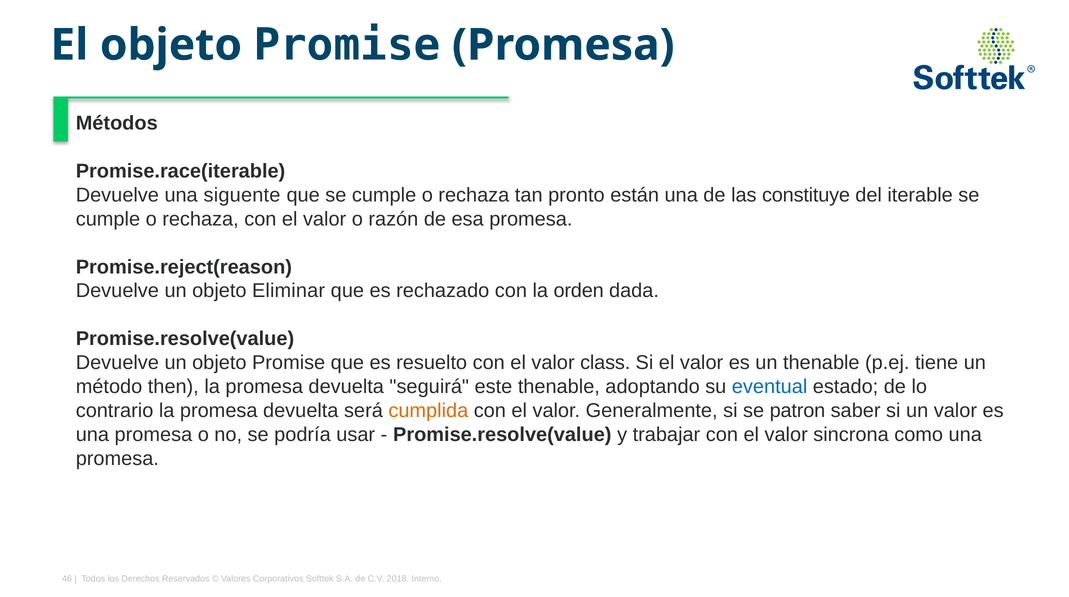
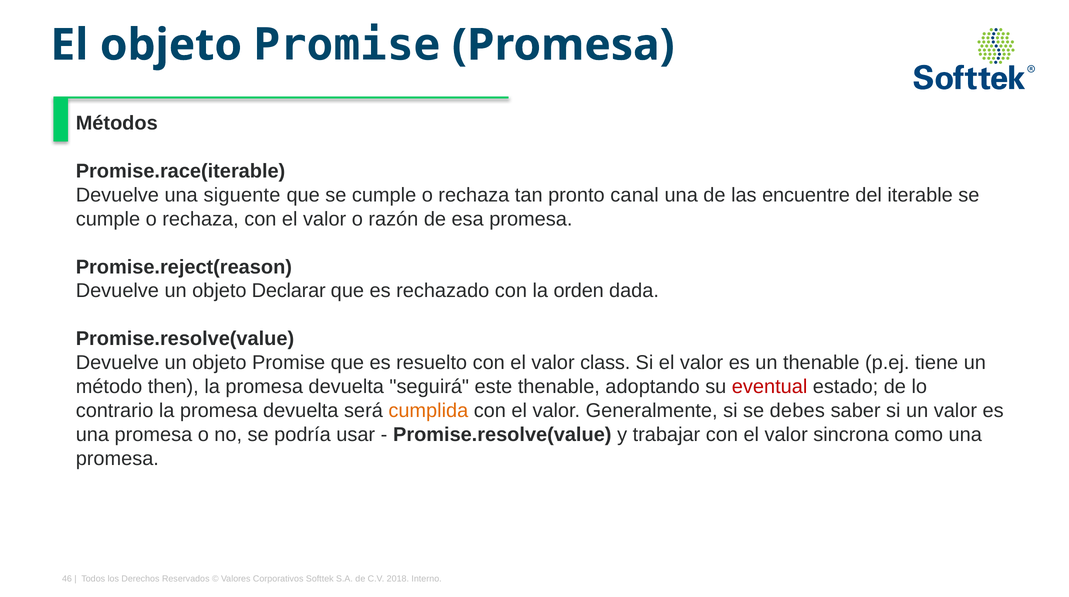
están: están -> canal
constituye: constituye -> encuentre
Eliminar: Eliminar -> Declarar
eventual colour: blue -> red
patron: patron -> debes
